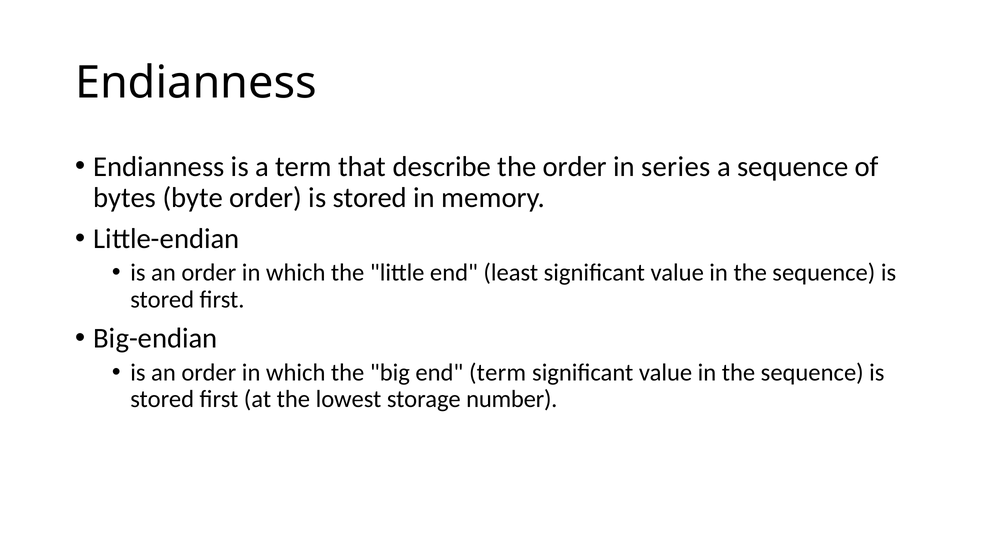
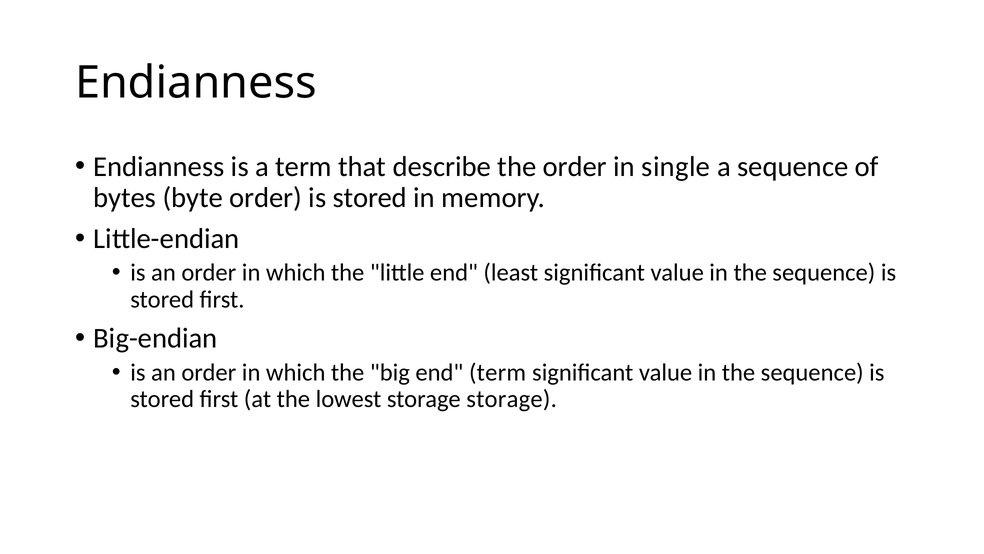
series: series -> single
storage number: number -> storage
